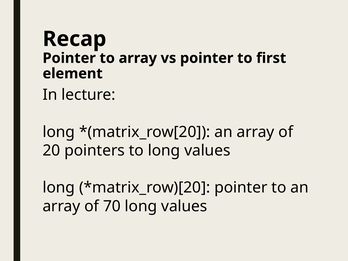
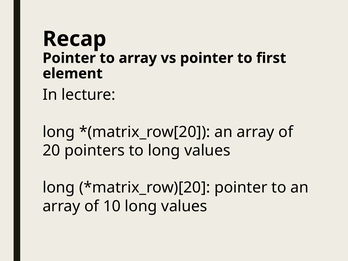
70: 70 -> 10
